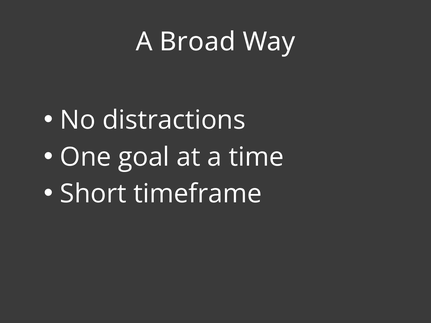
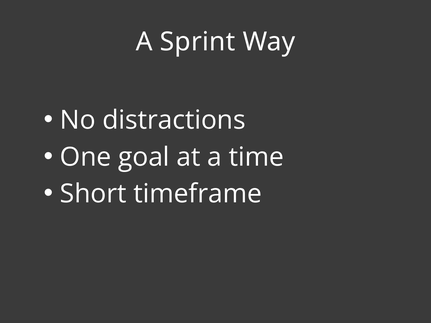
Broad: Broad -> Sprint
